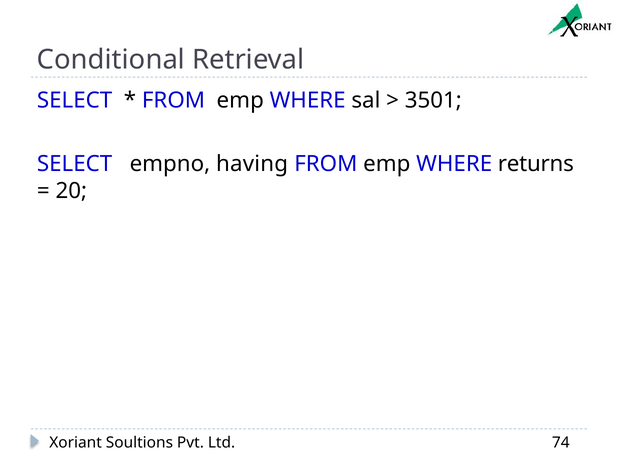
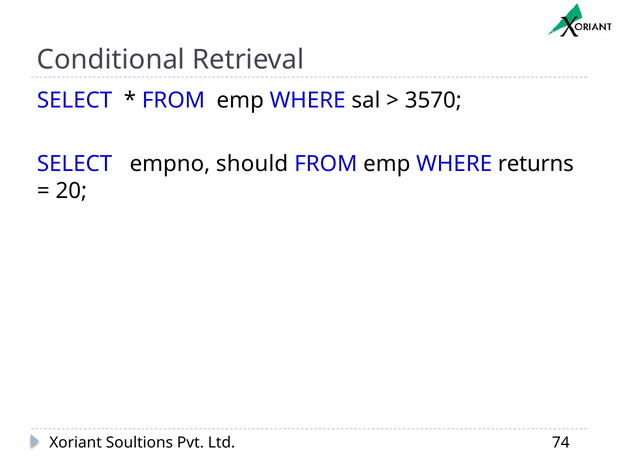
3501: 3501 -> 3570
having: having -> should
